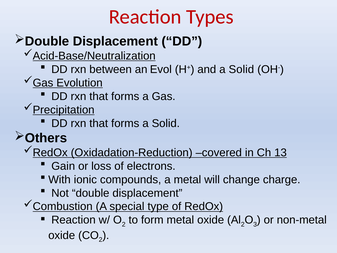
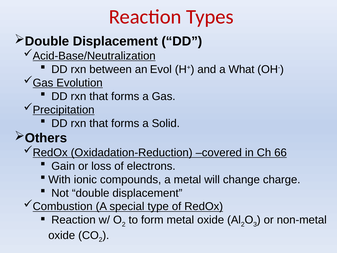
and a Solid: Solid -> What
13: 13 -> 66
